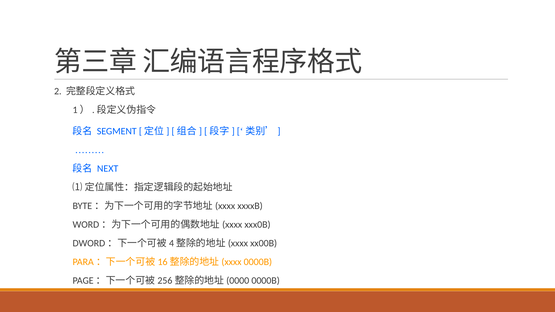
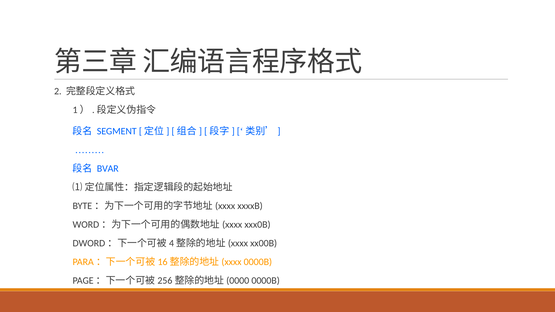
NEXT: NEXT -> BVAR
